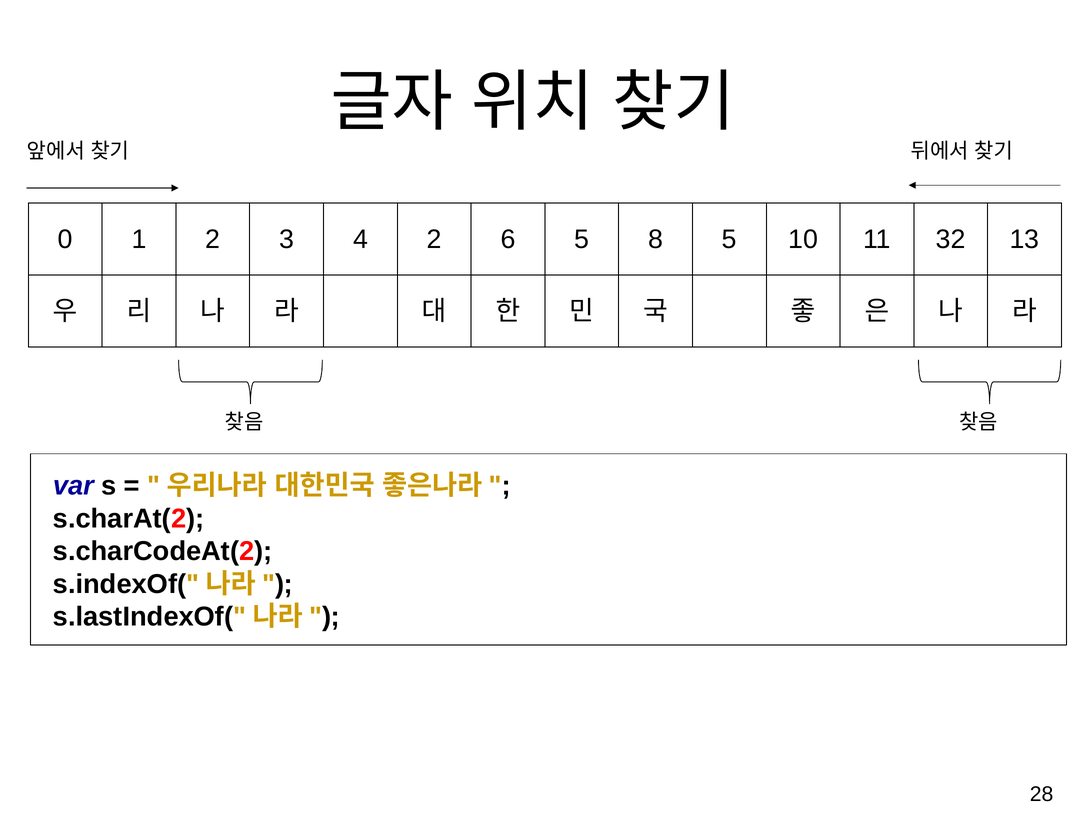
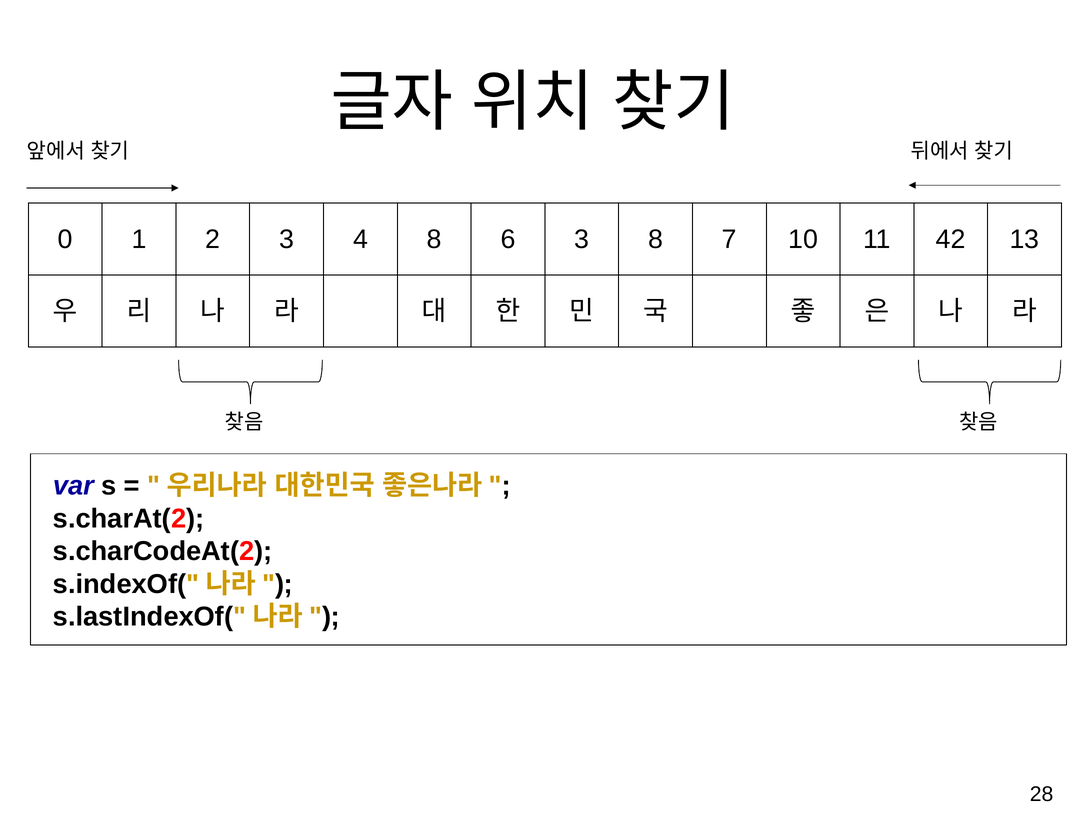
4 2: 2 -> 8
6 5: 5 -> 3
8 5: 5 -> 7
32: 32 -> 42
